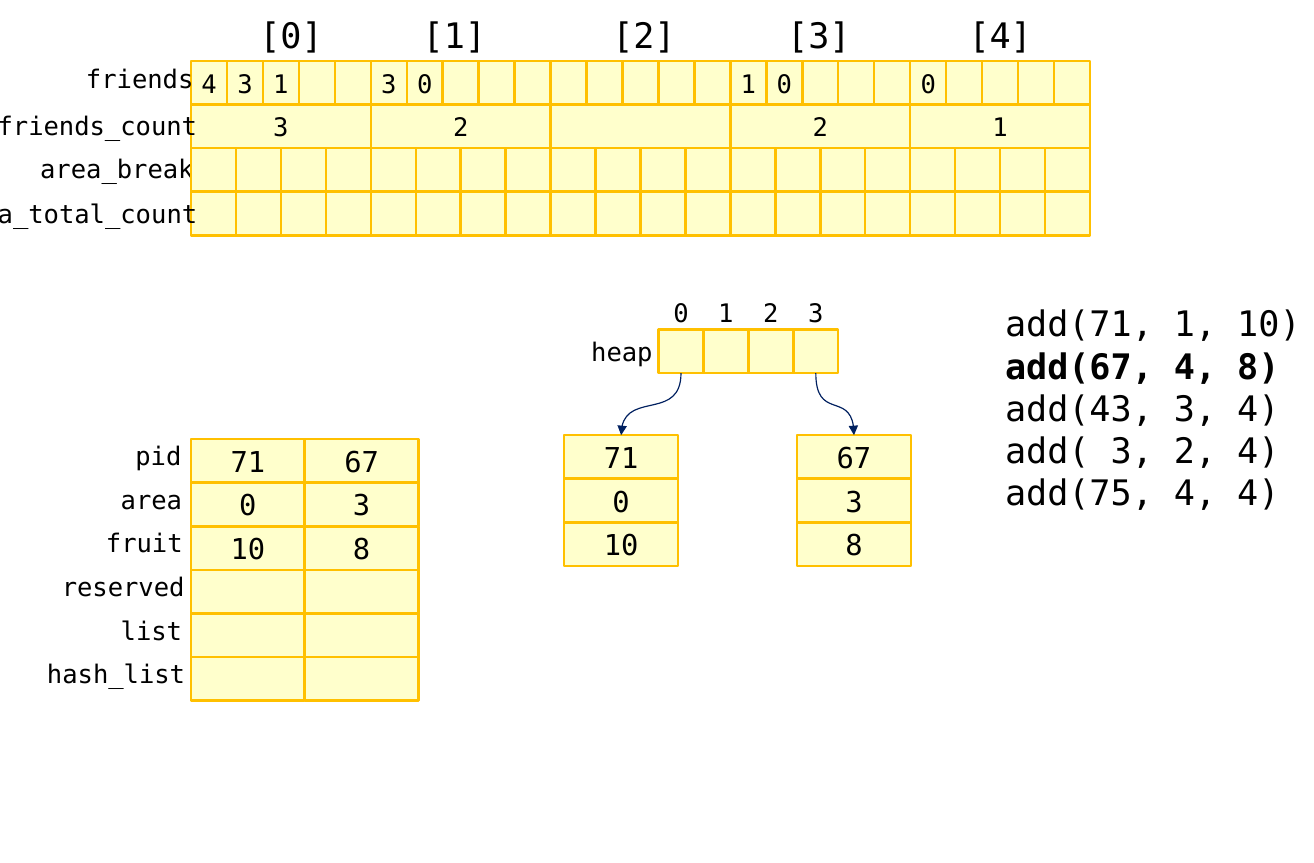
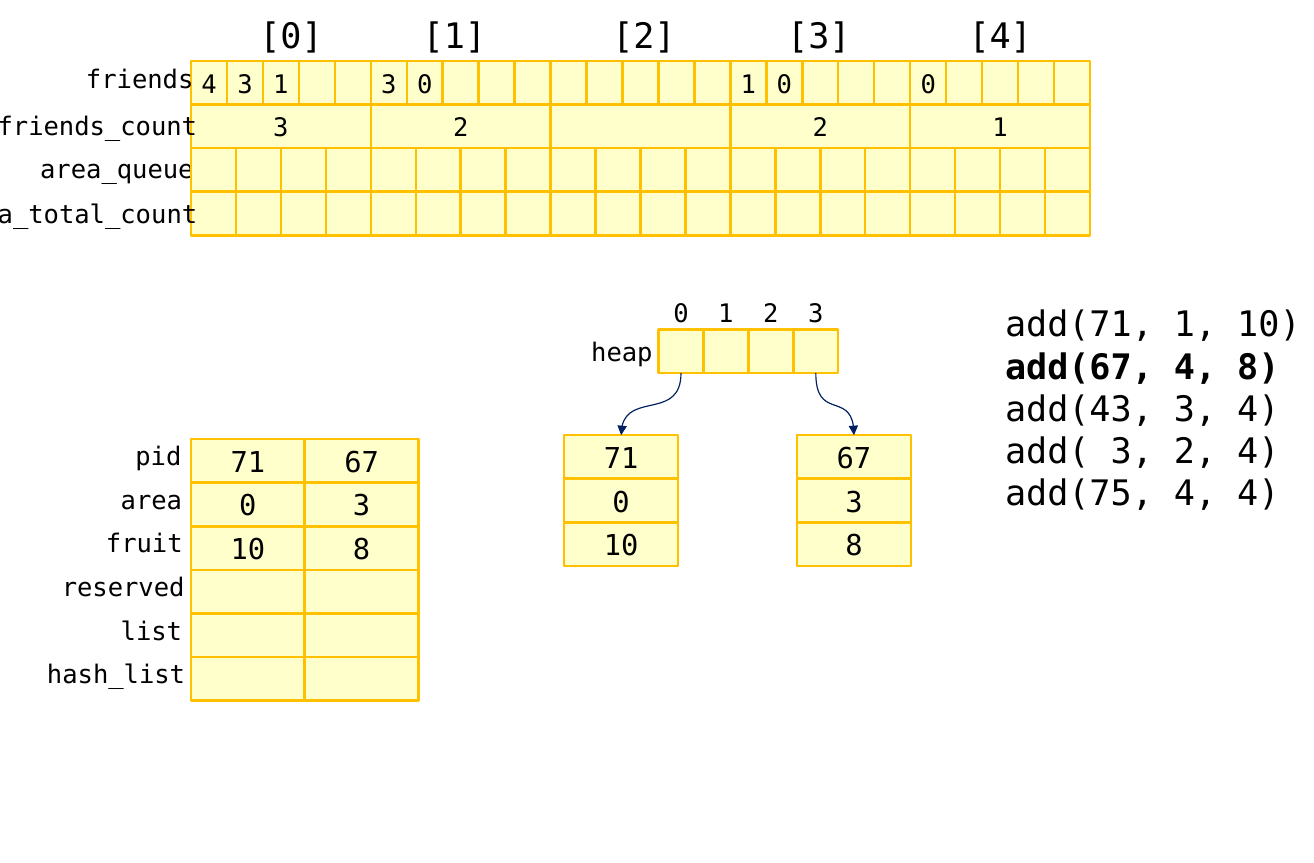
area_break: area_break -> area_queue
